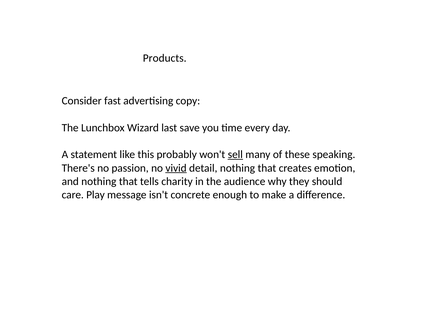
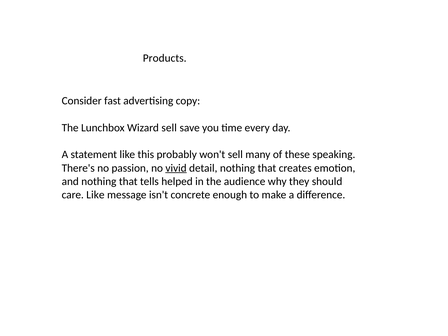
Wizard last: last -> sell
sell at (235, 155) underline: present -> none
charity: charity -> helped
care Play: Play -> Like
